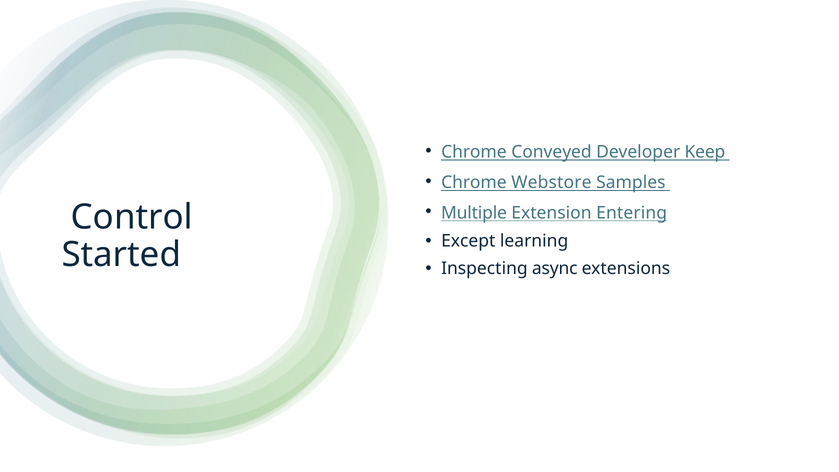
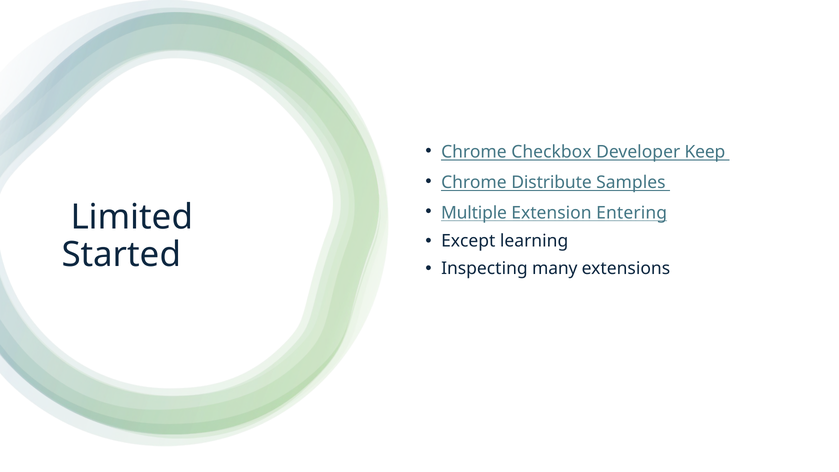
Conveyed: Conveyed -> Checkbox
Webstore: Webstore -> Distribute
Control: Control -> Limited
async: async -> many
